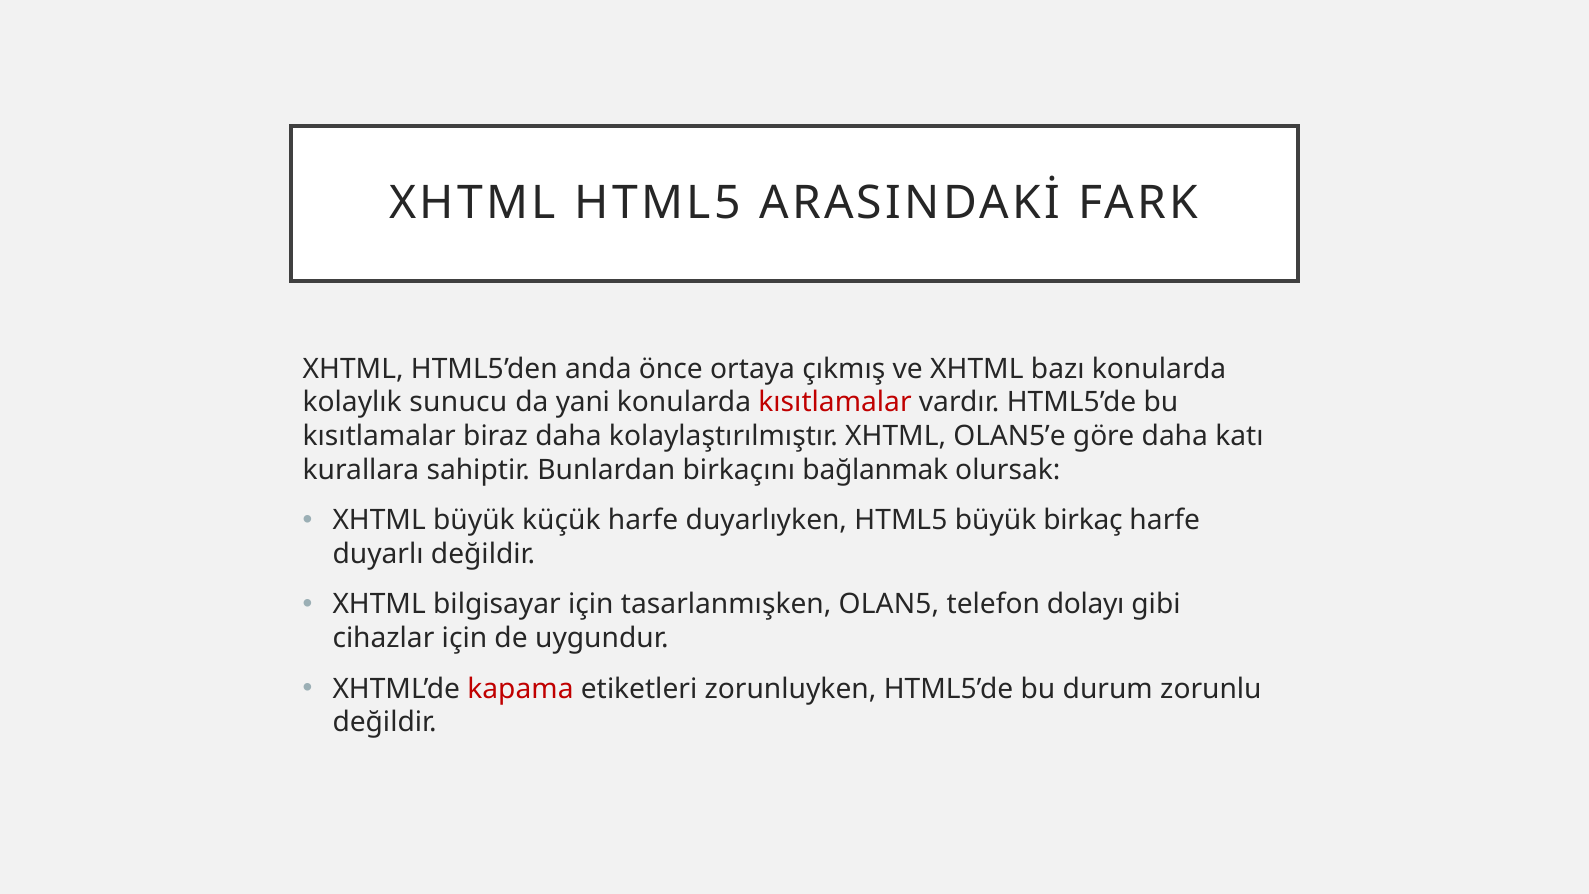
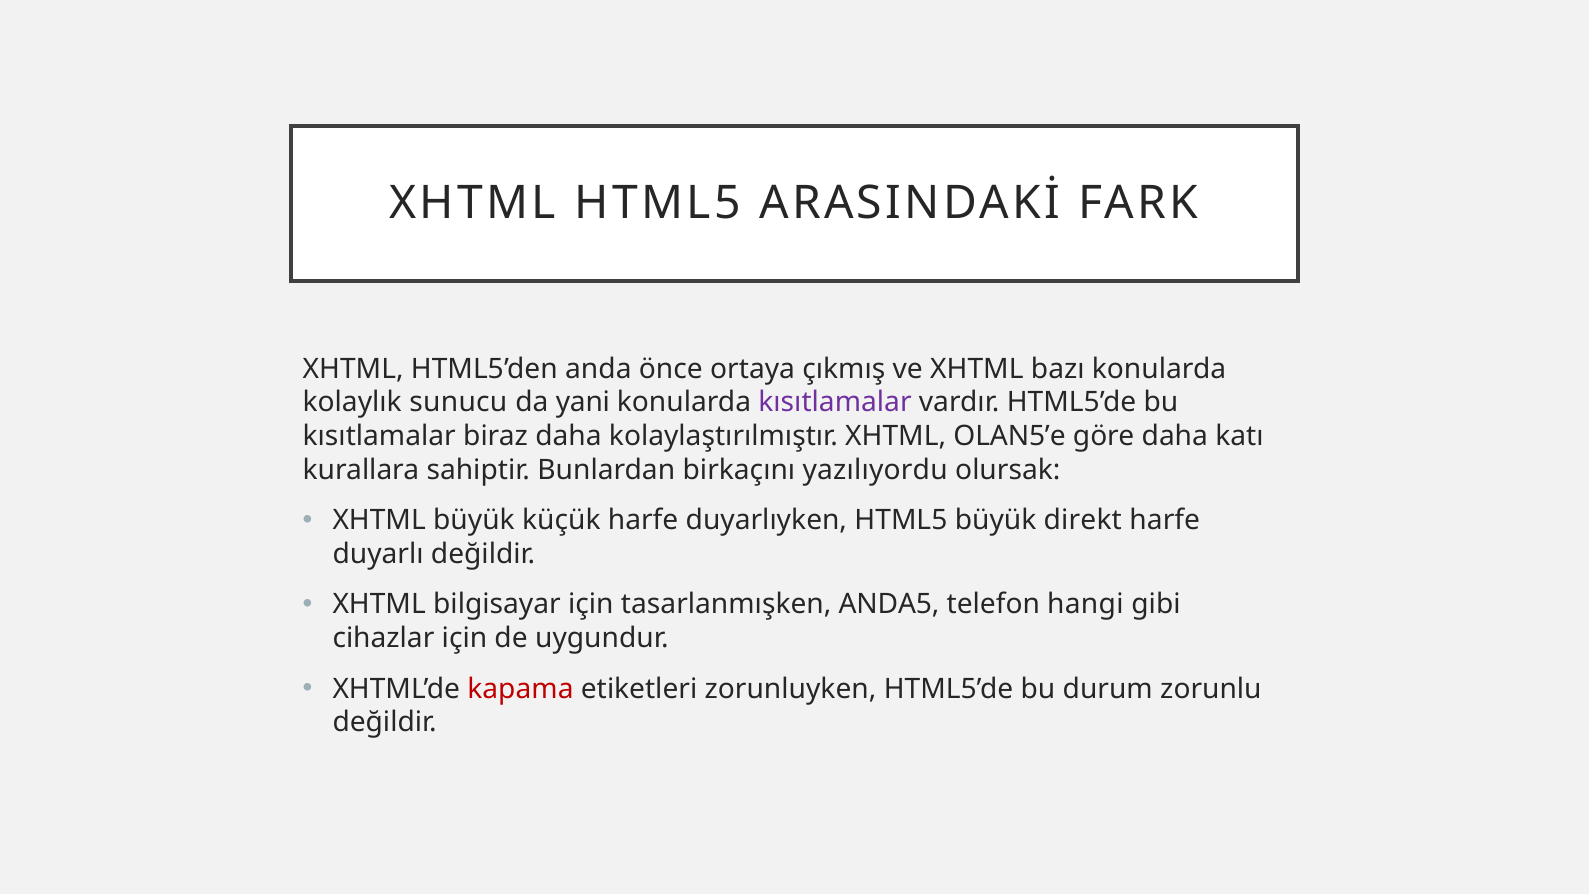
kısıtlamalar at (835, 402) colour: red -> purple
bağlanmak: bağlanmak -> yazılıyordu
birkaç: birkaç -> direkt
OLAN5: OLAN5 -> ANDA5
dolayı: dolayı -> hangi
